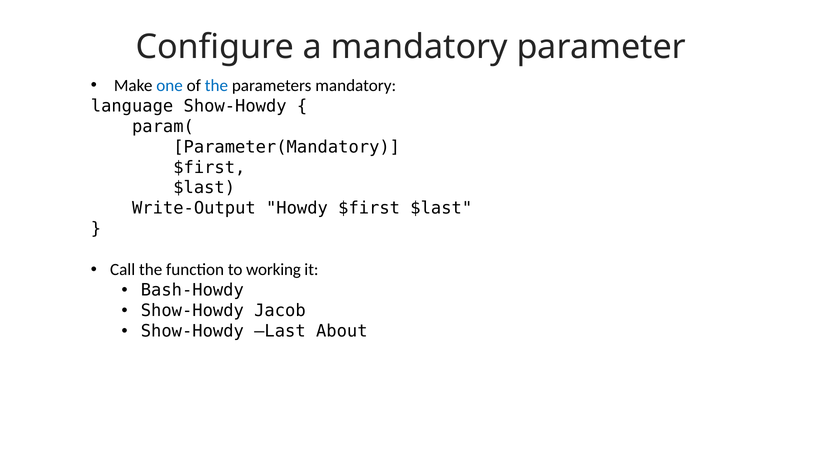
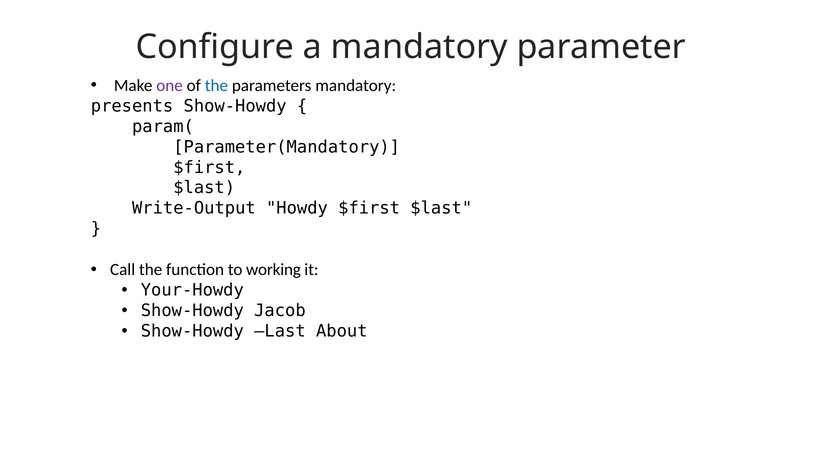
one colour: blue -> purple
language: language -> presents
Bash-Howdy: Bash-Howdy -> Your-Howdy
